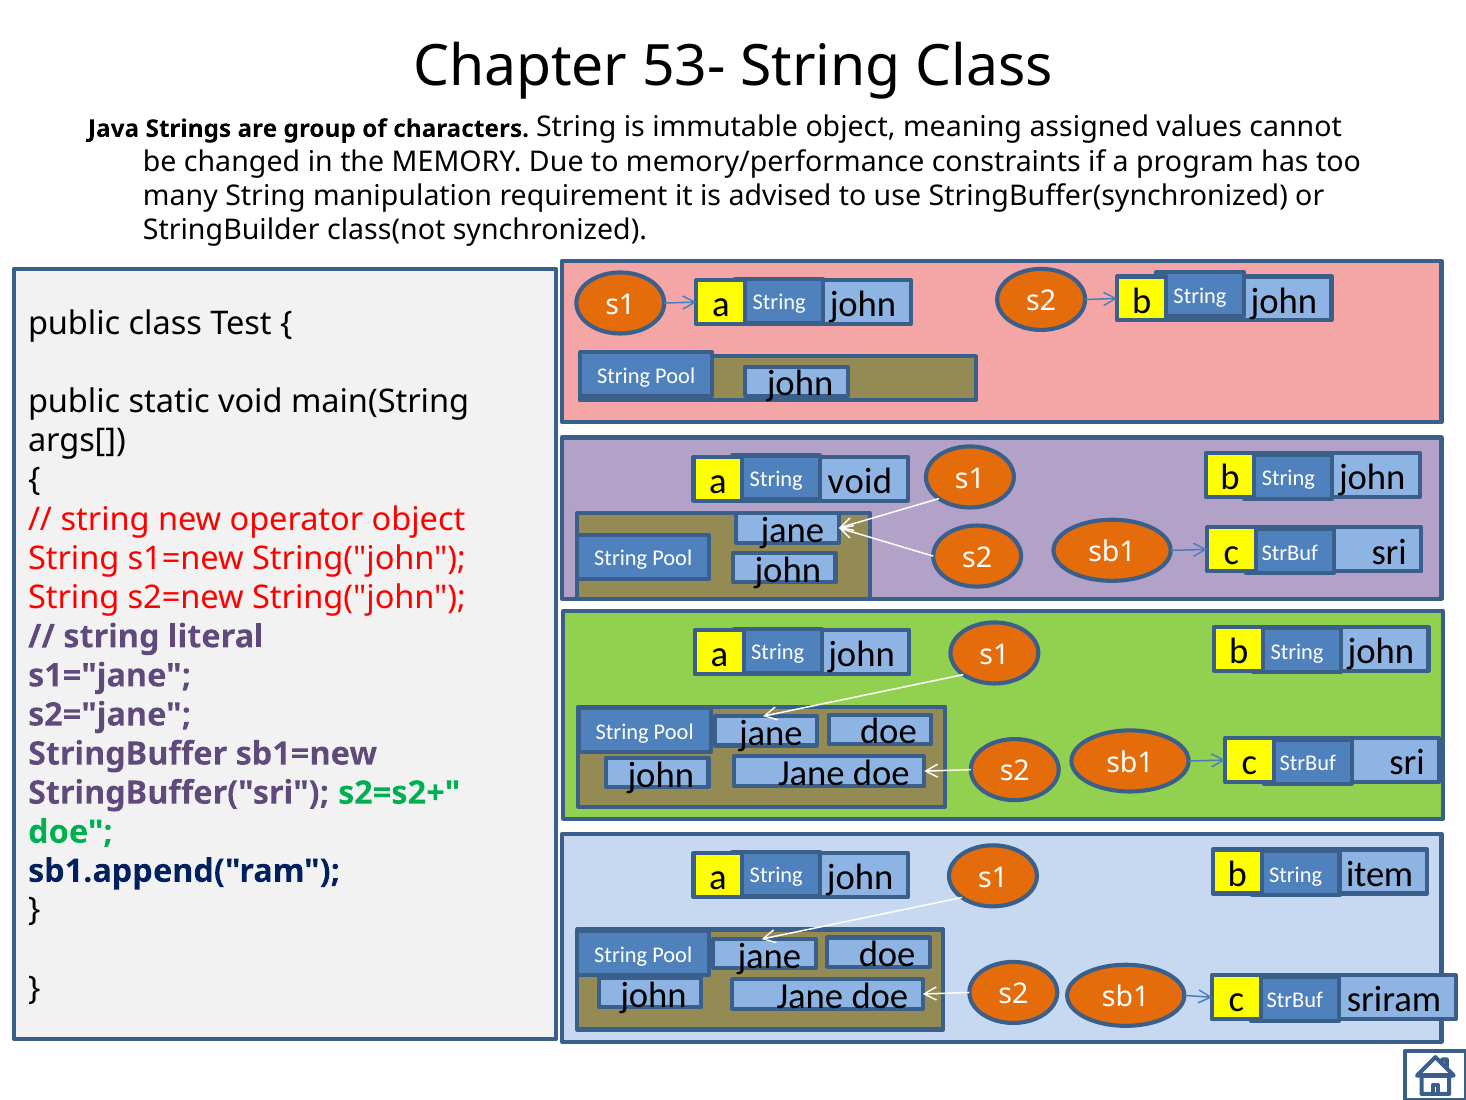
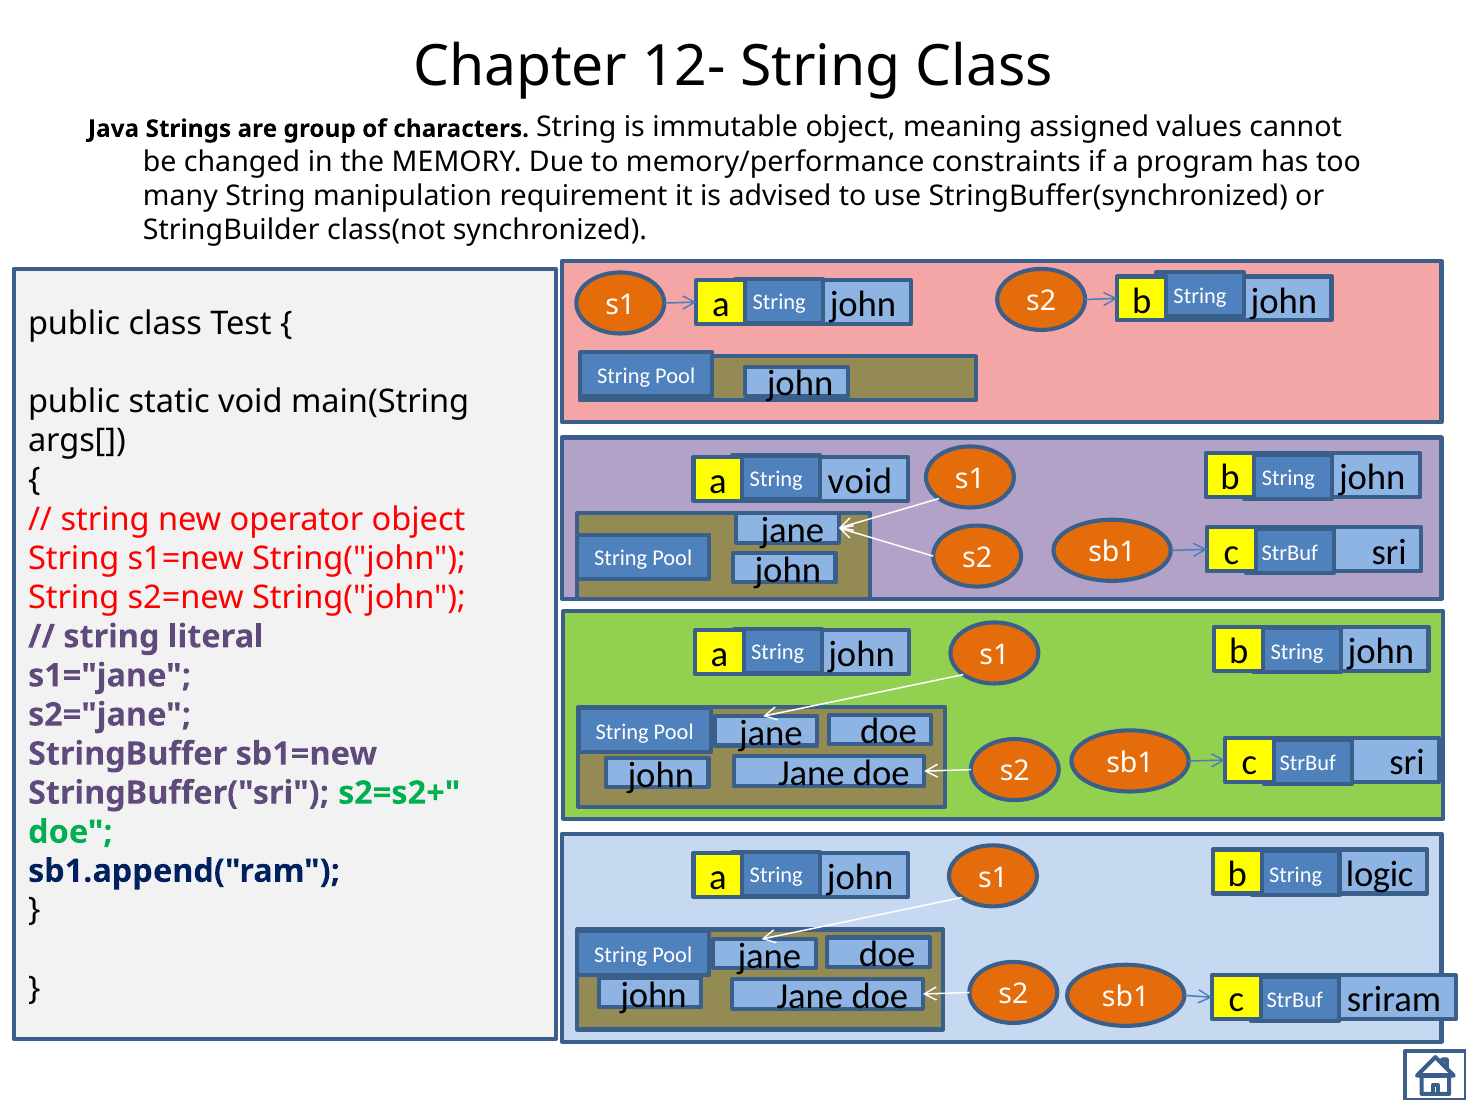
53-: 53- -> 12-
item: item -> logic
